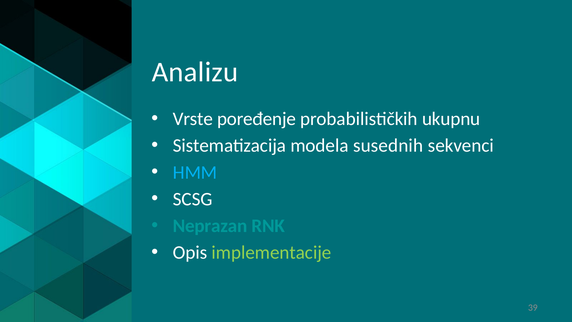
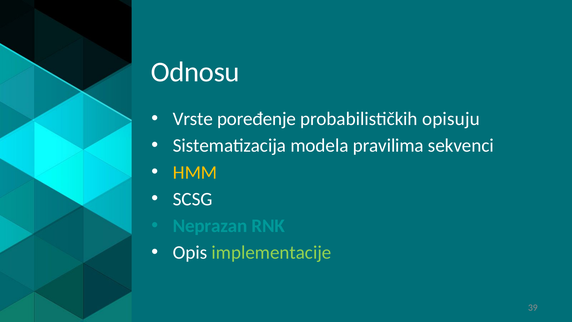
Analizu: Analizu -> Odnosu
ukupnu: ukupnu -> opisuju
susednih: susednih -> pravilima
HMM colour: light blue -> yellow
